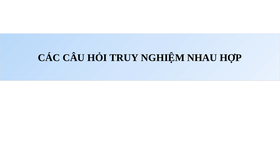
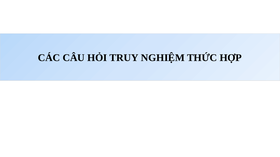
NHAU: NHAU -> THỨC
